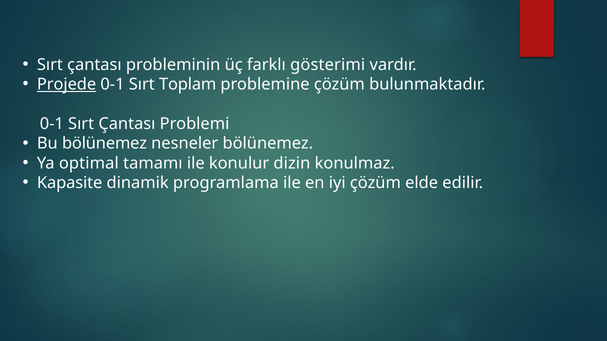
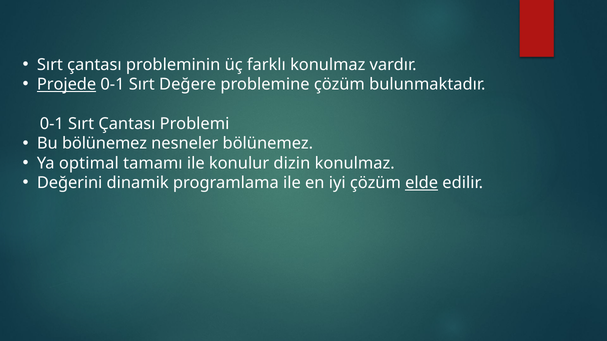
farklı gösterimi: gösterimi -> konulmaz
Toplam: Toplam -> Değere
Kapasite: Kapasite -> Değerini
elde underline: none -> present
